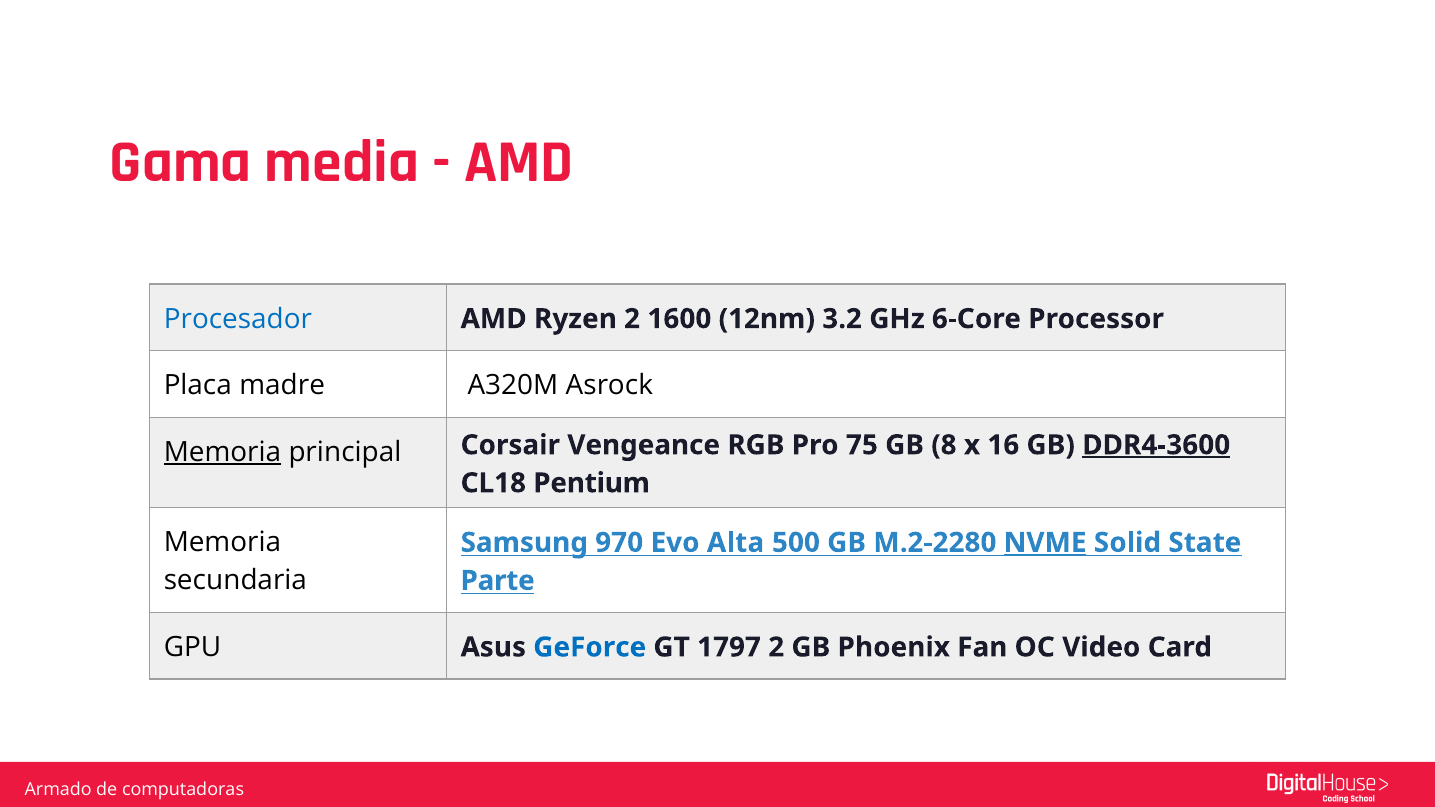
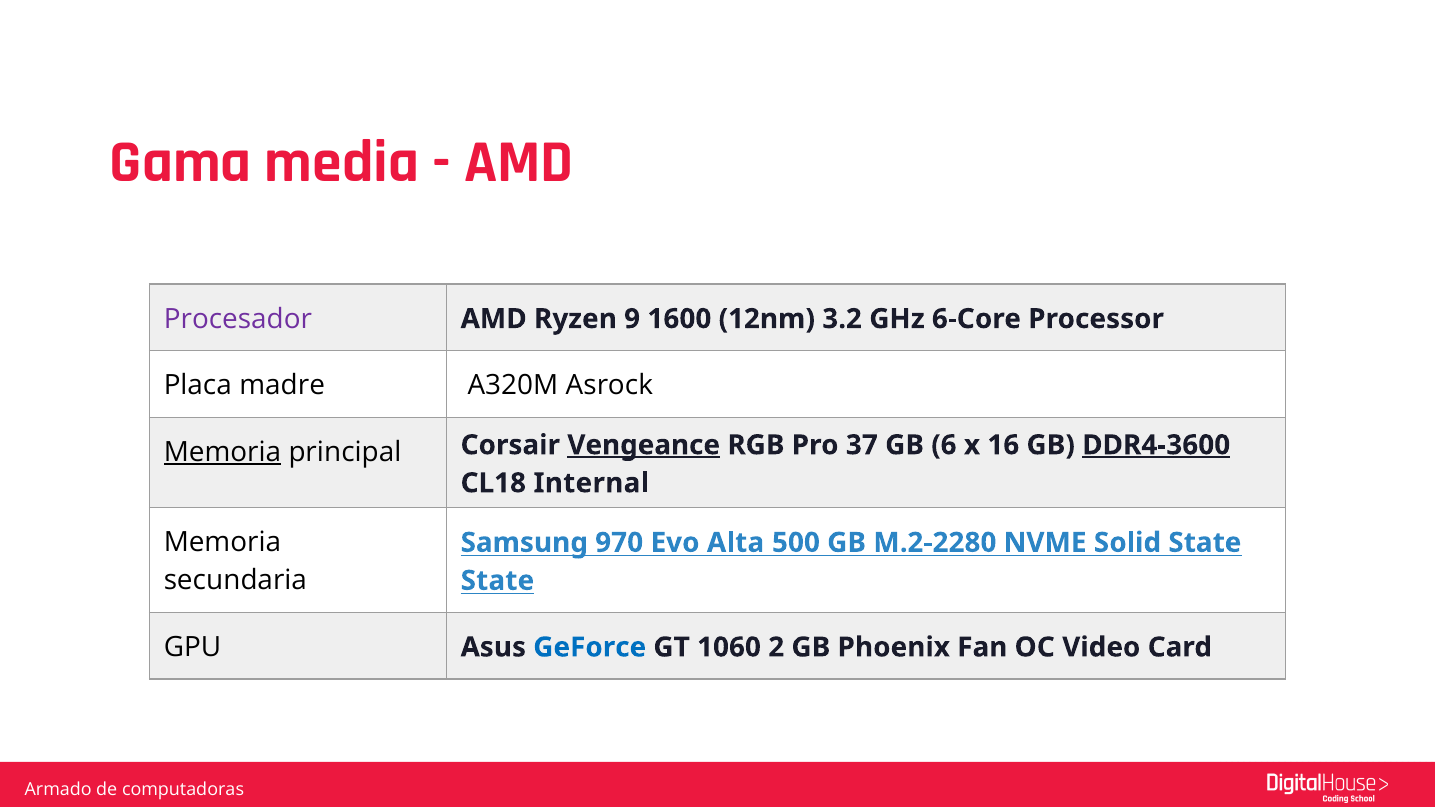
Procesador colour: blue -> purple
Ryzen 2: 2 -> 9
Vengeance underline: none -> present
75: 75 -> 37
8: 8 -> 6
Pentium: Pentium -> Internal
NVME underline: present -> none
Parte at (498, 581): Parte -> State
1797: 1797 -> 1060
